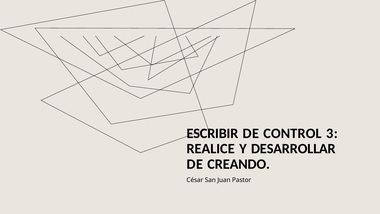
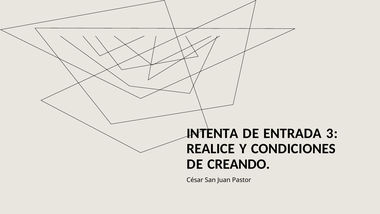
ESCRIBIR: ESCRIBIR -> INTENTA
CONTROL: CONTROL -> ENTRADA
DESARROLLAR: DESARROLLAR -> CONDICIONES
